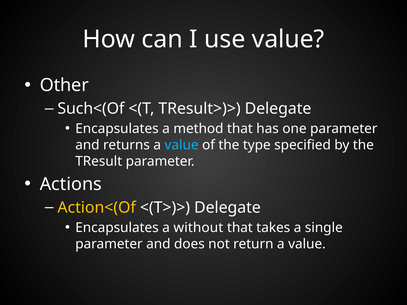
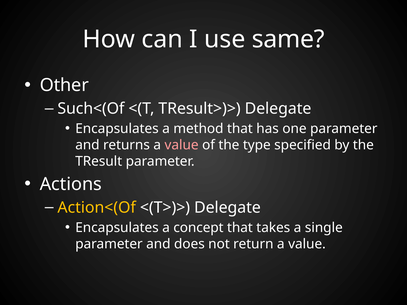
use value: value -> same
value at (182, 145) colour: light blue -> pink
without: without -> concept
